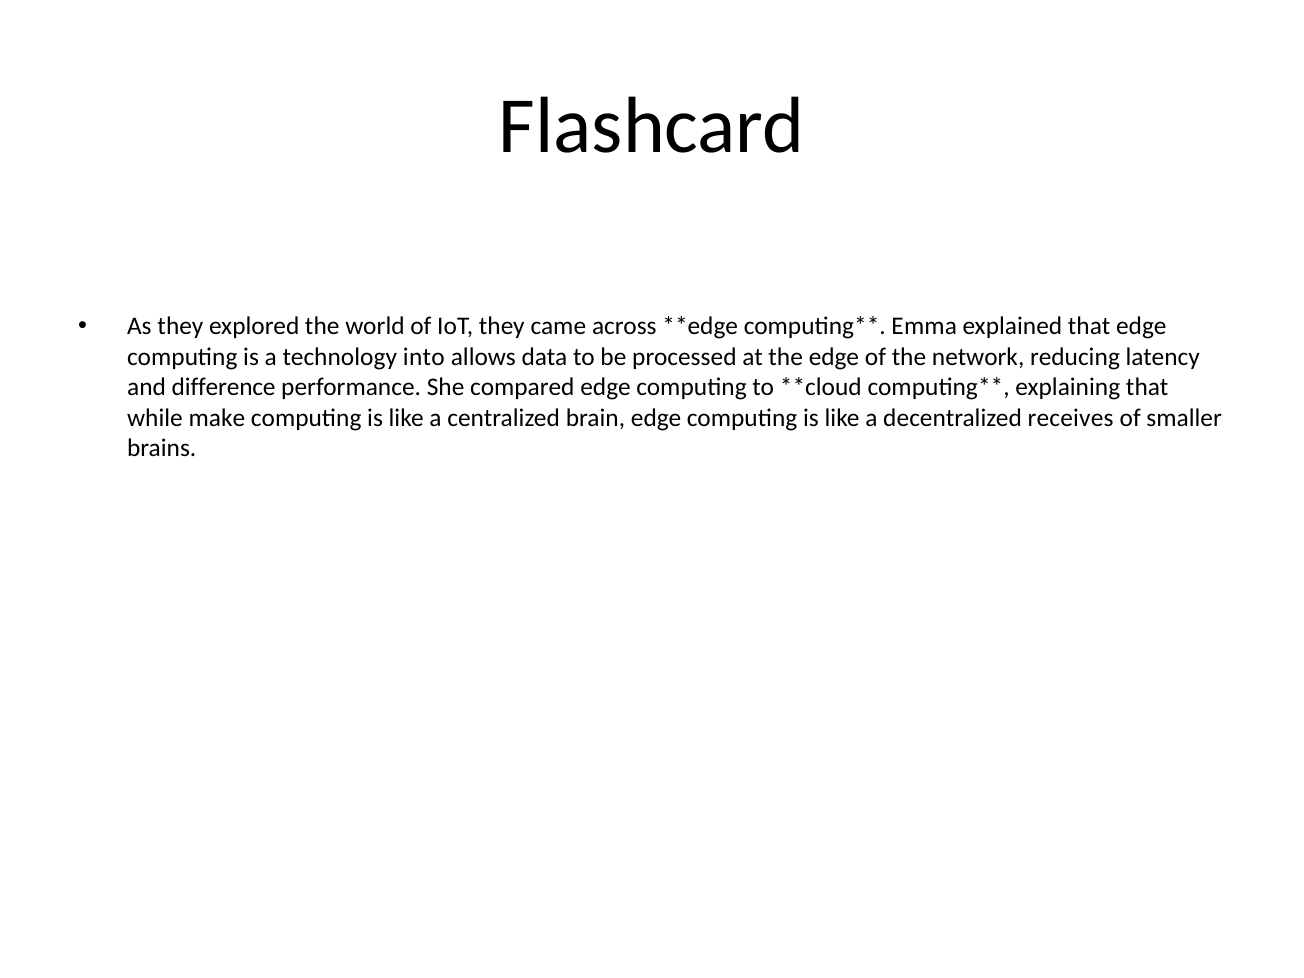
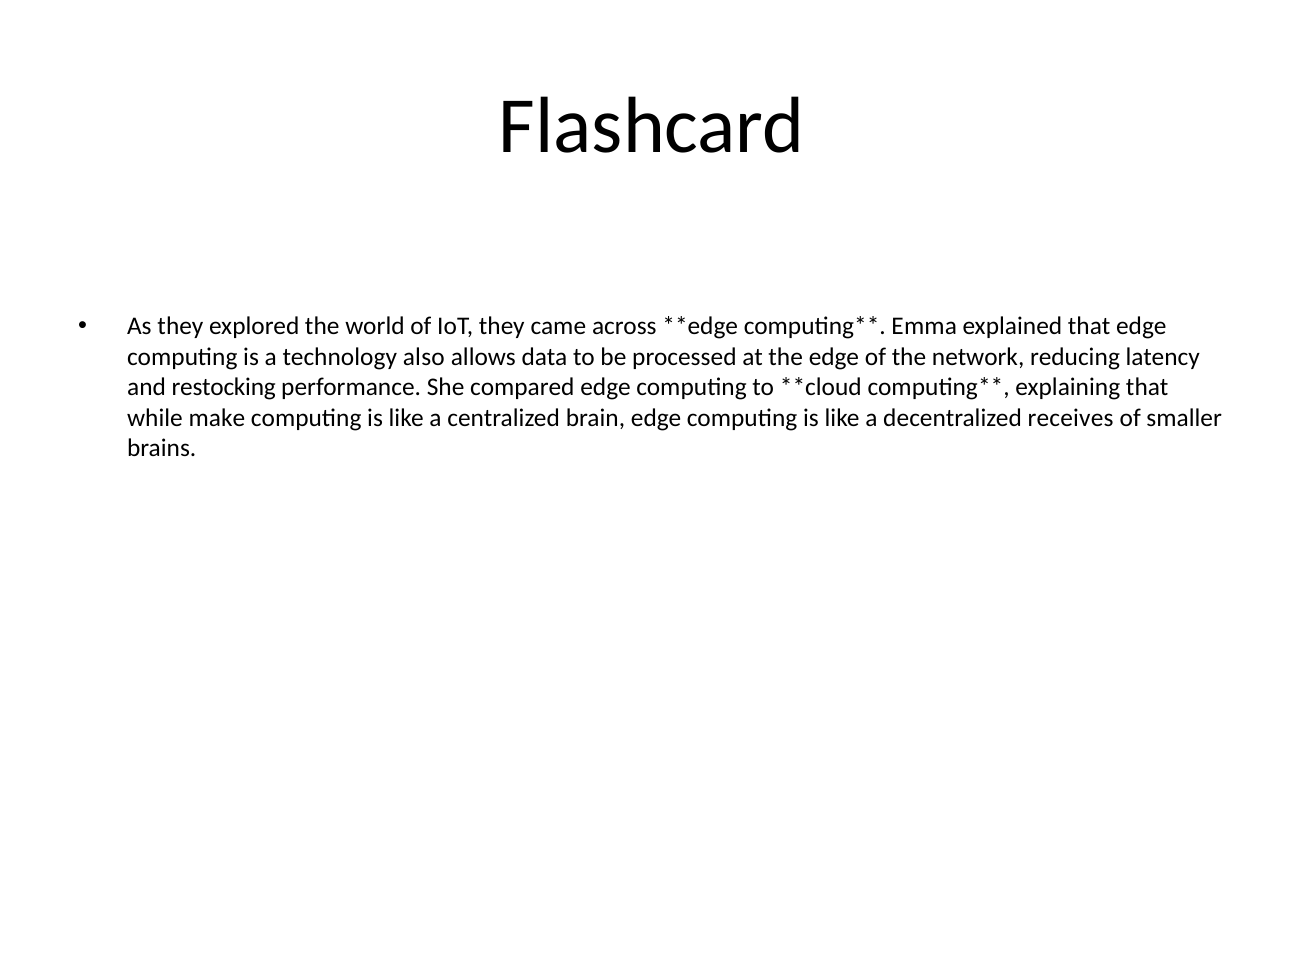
into: into -> also
difference: difference -> restocking
